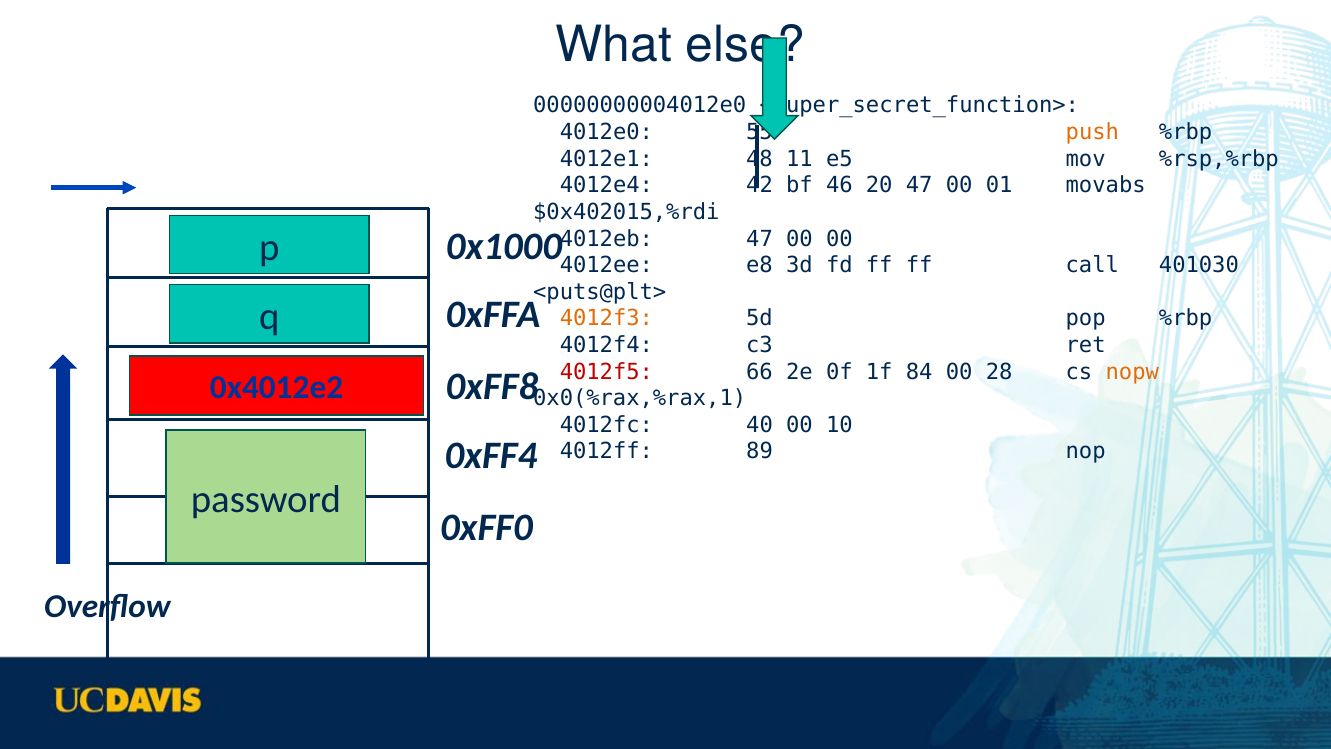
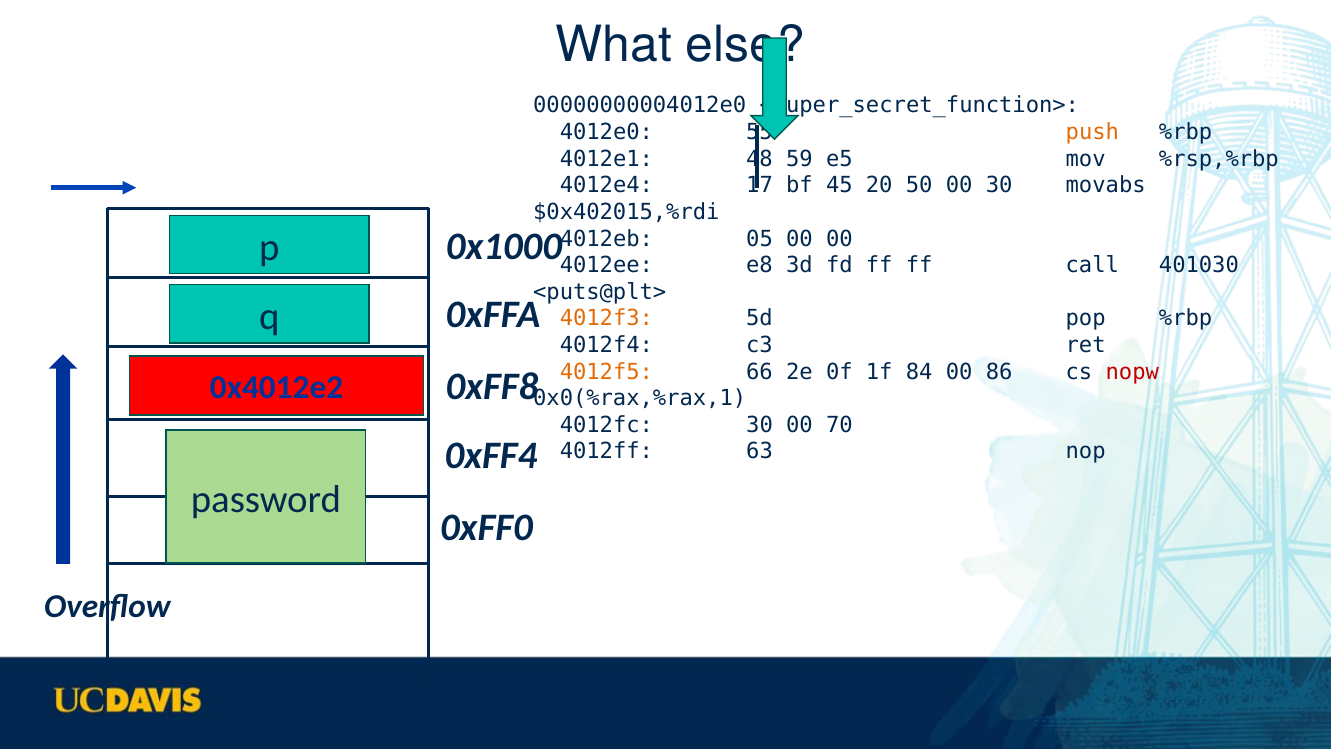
11: 11 -> 59
42: 42 -> 17
46: 46 -> 45
20 47: 47 -> 50
00 01: 01 -> 30
4012eb 47: 47 -> 05
4012f5 colour: red -> orange
28: 28 -> 86
nopw colour: orange -> red
4012fc 40: 40 -> 30
10: 10 -> 70
89: 89 -> 63
